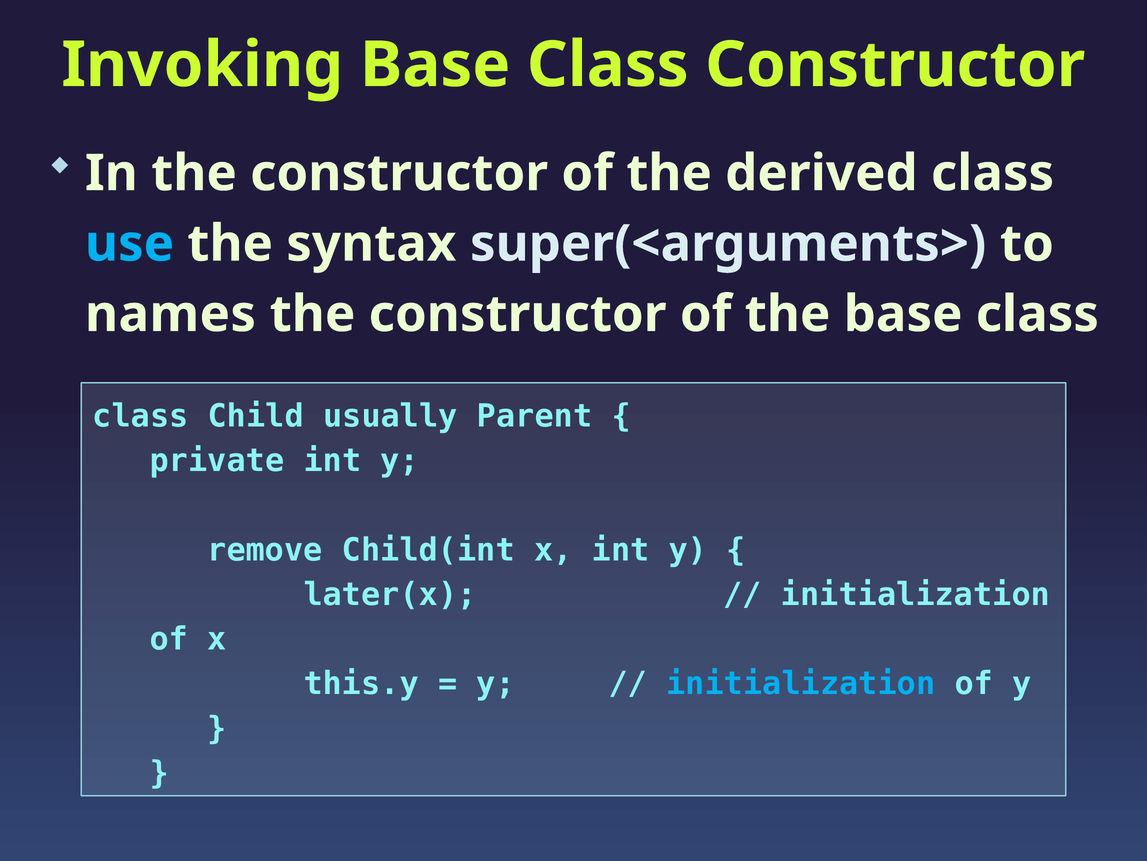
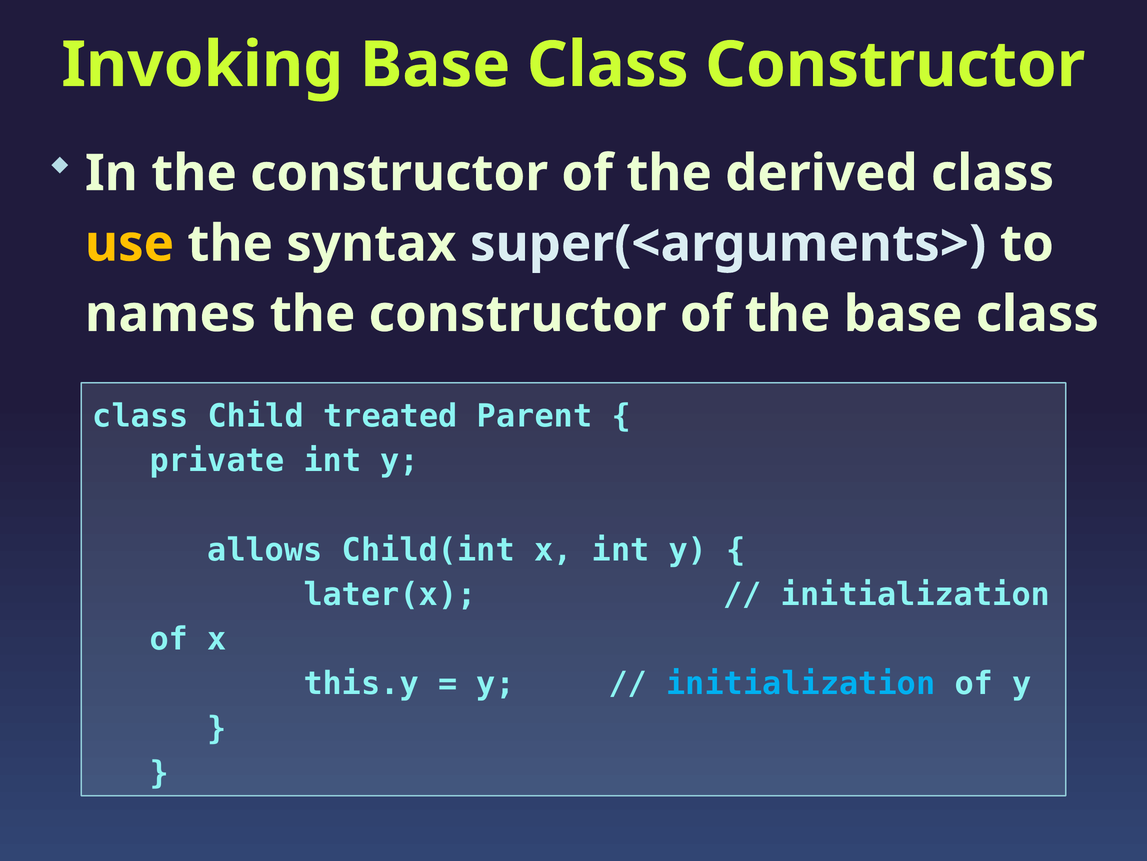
use colour: light blue -> yellow
usually: usually -> treated
remove: remove -> allows
